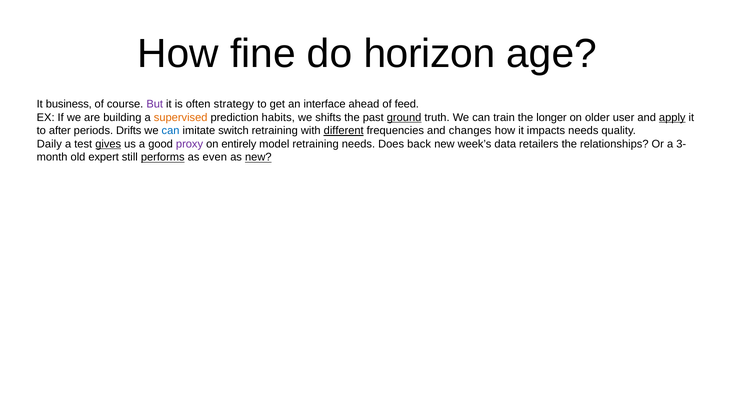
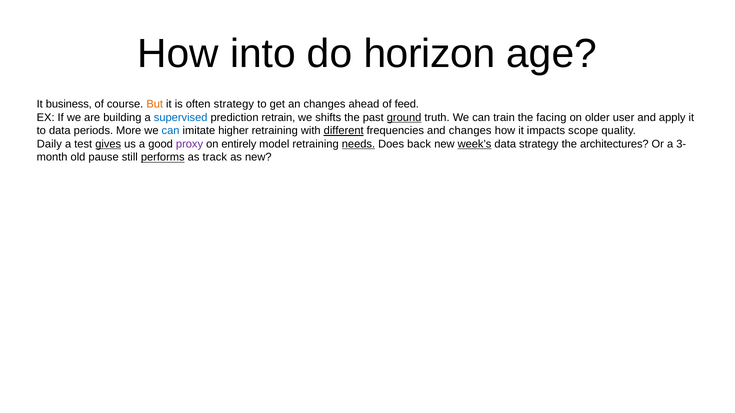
fine: fine -> into
But colour: purple -> orange
an interface: interface -> changes
supervised colour: orange -> blue
habits: habits -> retrain
longer: longer -> facing
apply underline: present -> none
to after: after -> data
Drifts: Drifts -> More
switch: switch -> higher
impacts needs: needs -> scope
needs at (358, 144) underline: none -> present
week’s underline: none -> present
data retailers: retailers -> strategy
relationships: relationships -> architectures
expert: expert -> pause
even: even -> track
new at (258, 157) underline: present -> none
